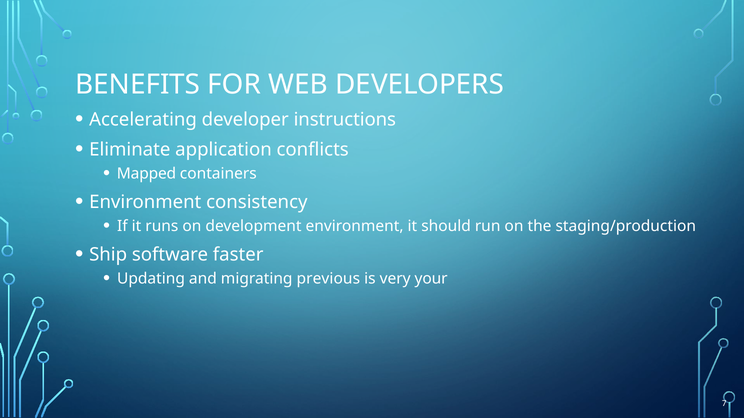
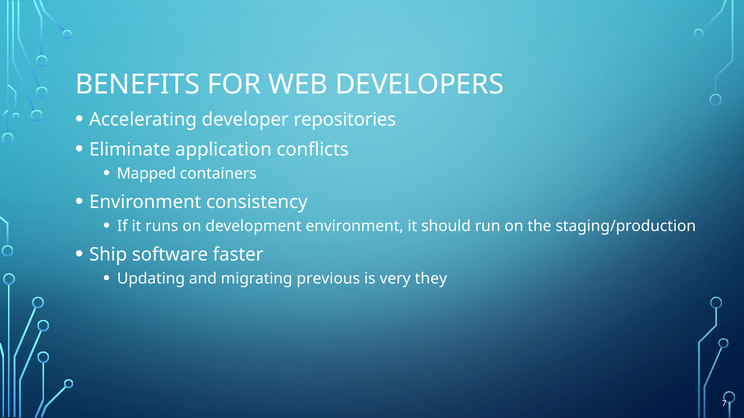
instructions: instructions -> repositories
your: your -> they
